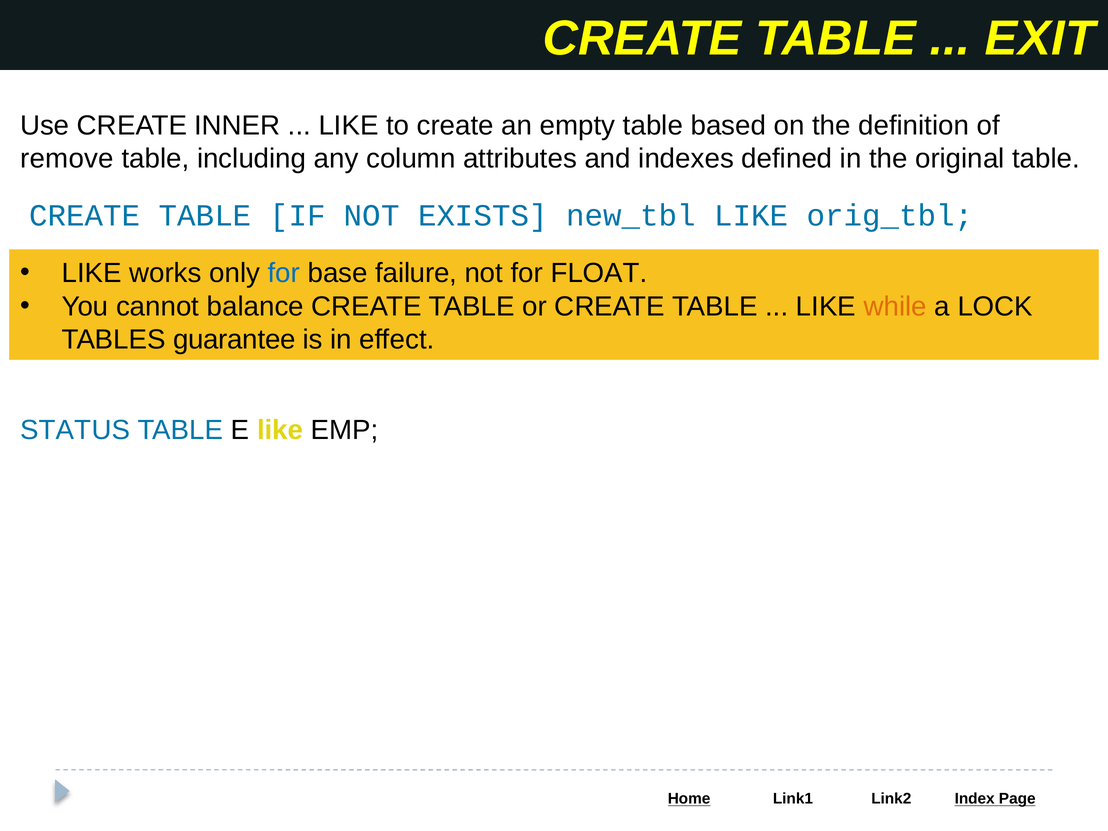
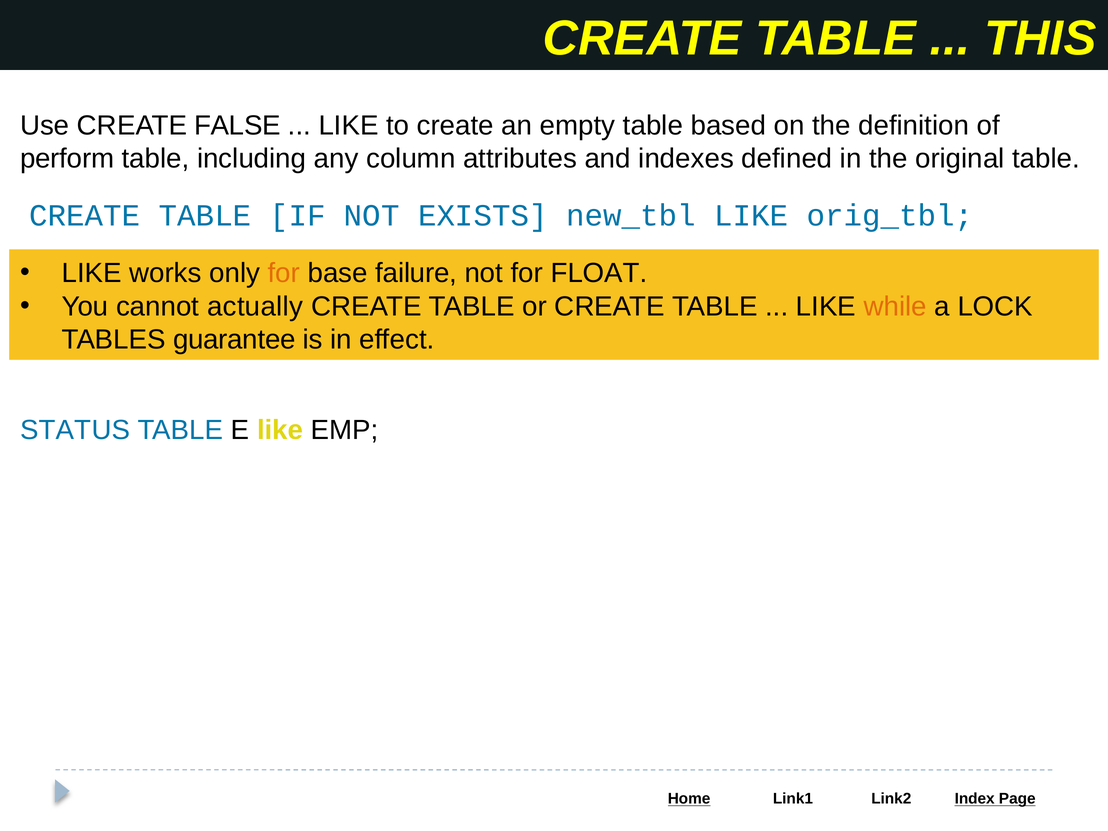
EXIT: EXIT -> THIS
INNER: INNER -> FALSE
remove: remove -> perform
for at (284, 273) colour: blue -> orange
balance: balance -> actually
